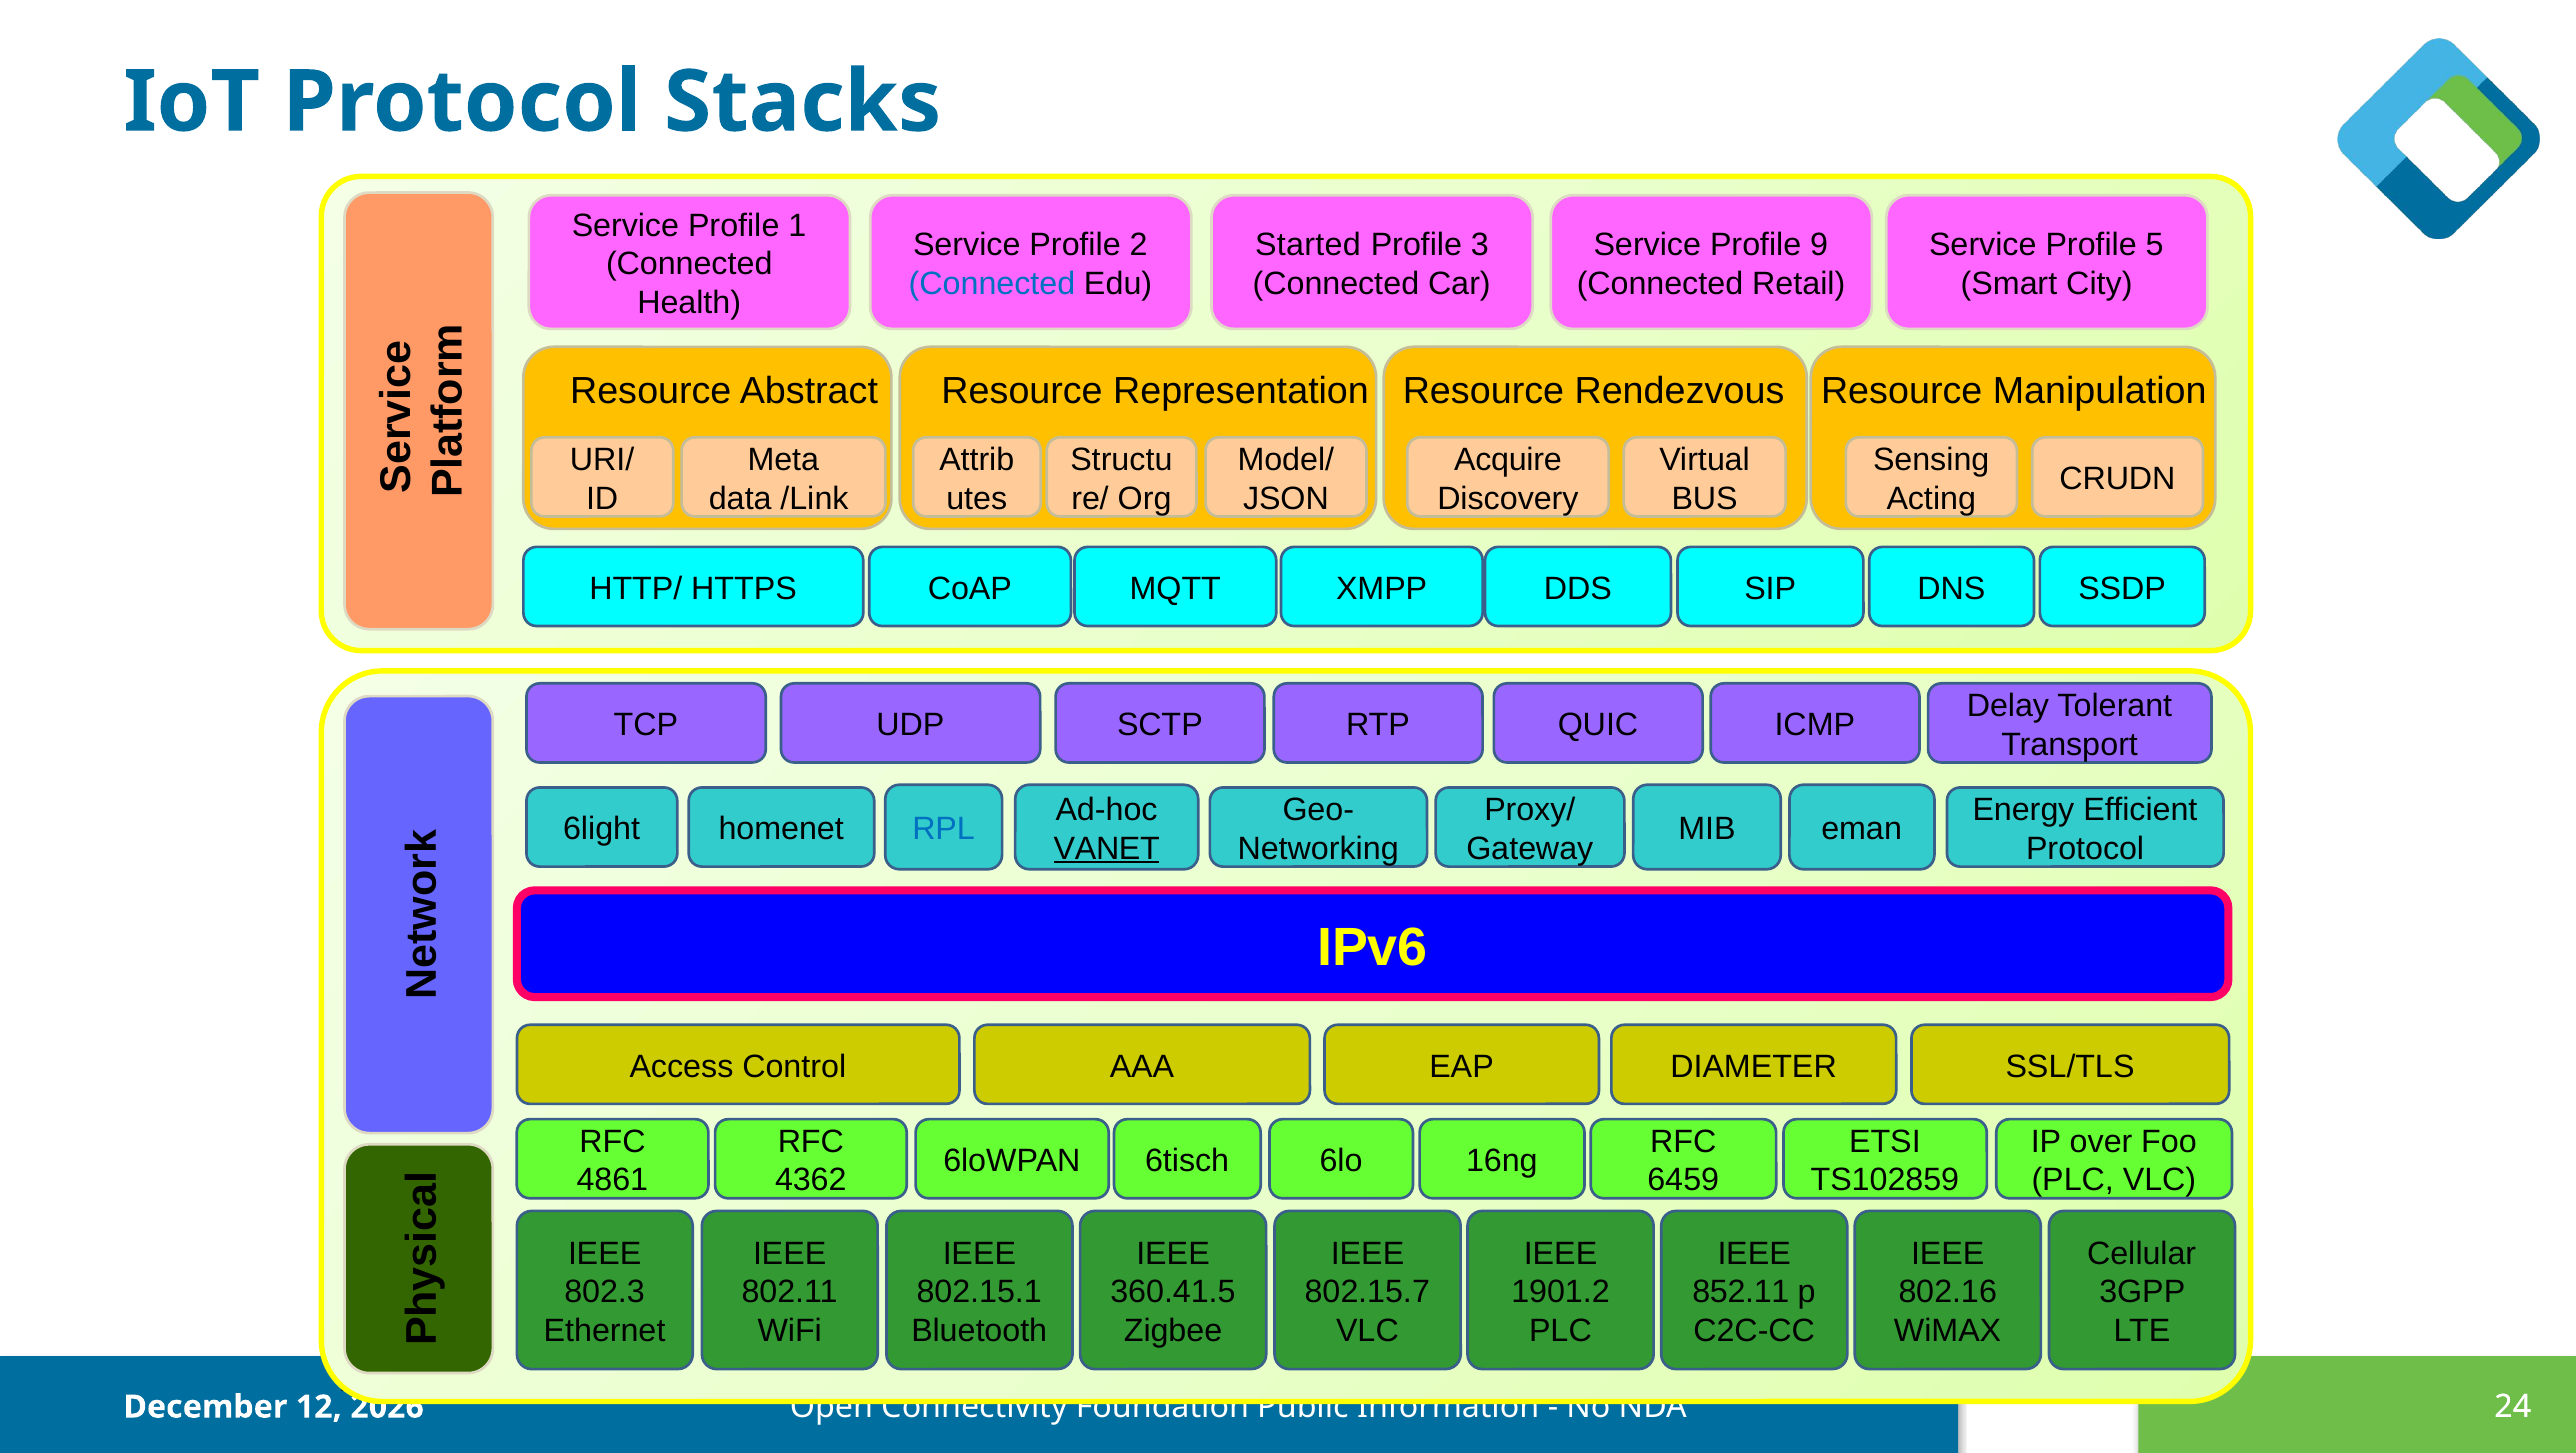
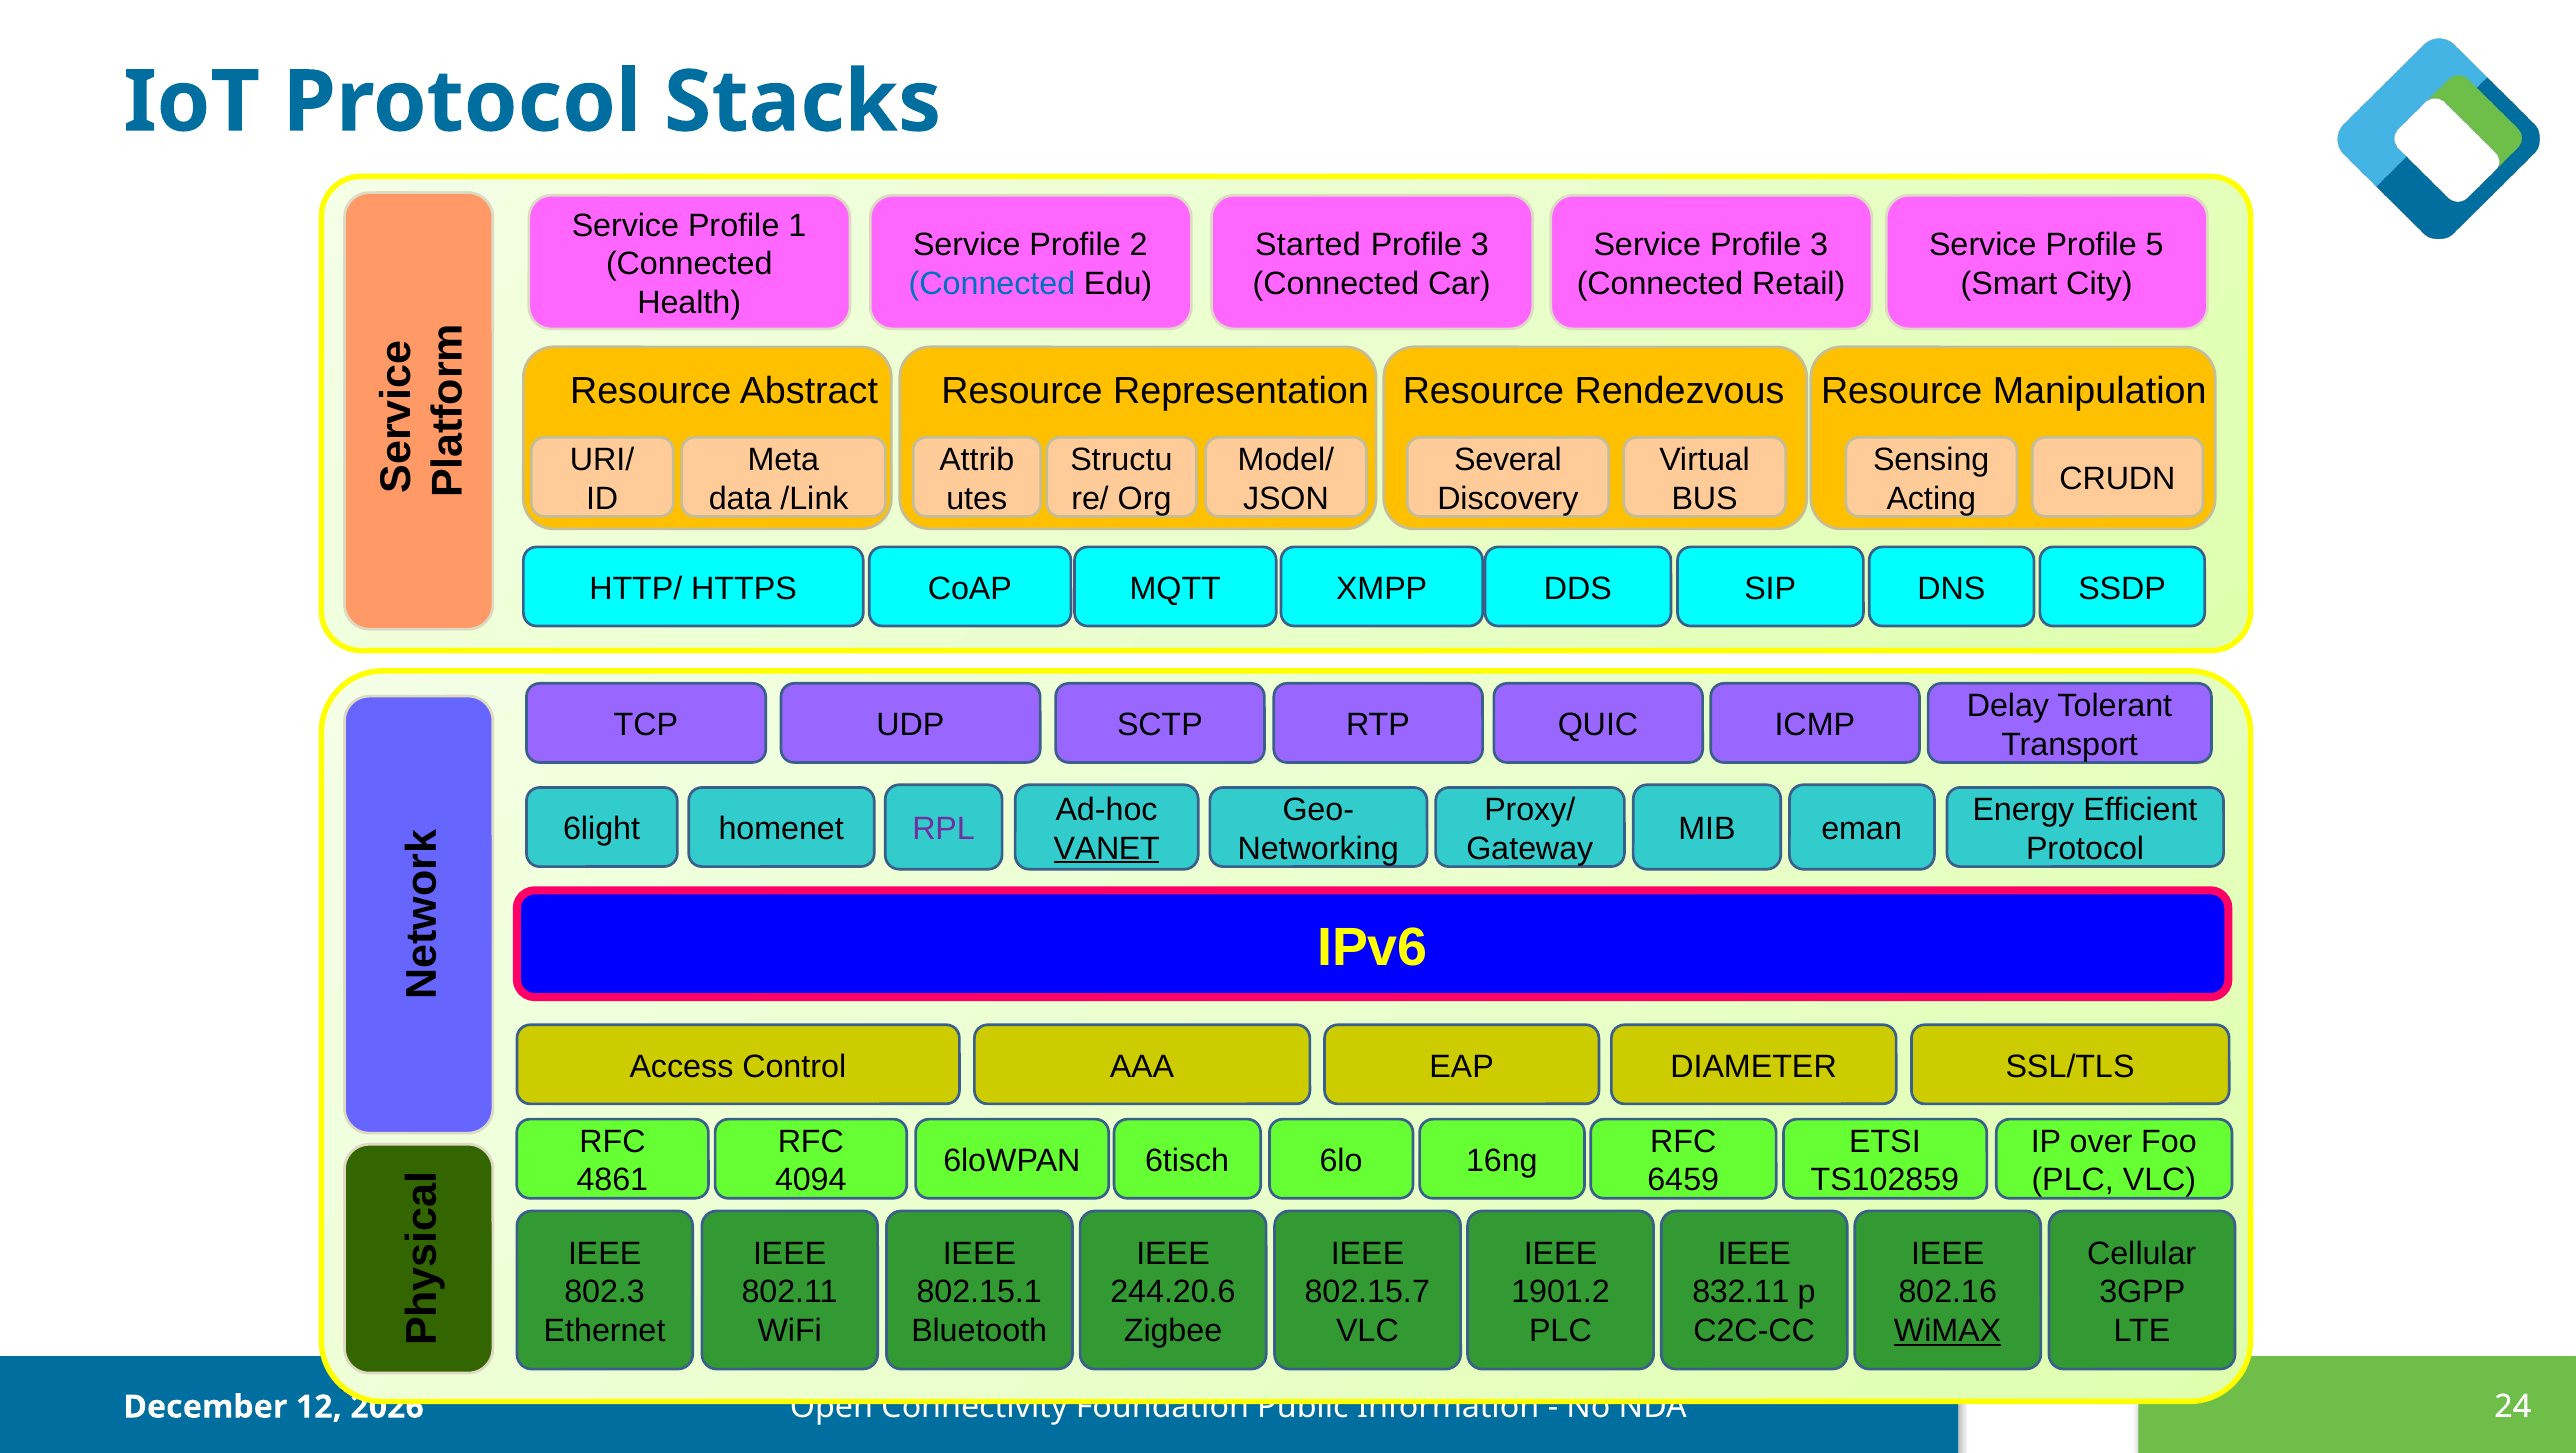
Service Profile 9: 9 -> 3
Acquire: Acquire -> Several
RPL colour: blue -> purple
4362: 4362 -> 4094
360.41.5: 360.41.5 -> 244.20.6
852.11: 852.11 -> 832.11
WiMAX underline: none -> present
